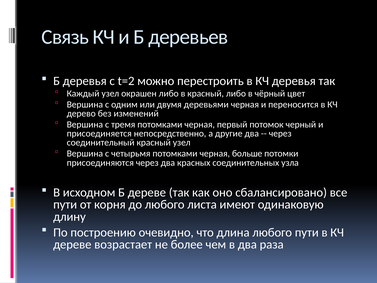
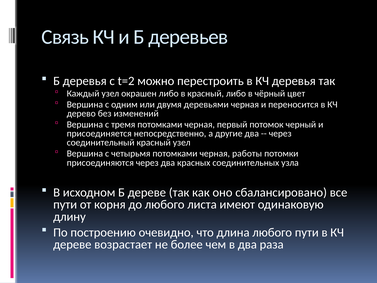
больше: больше -> работы
